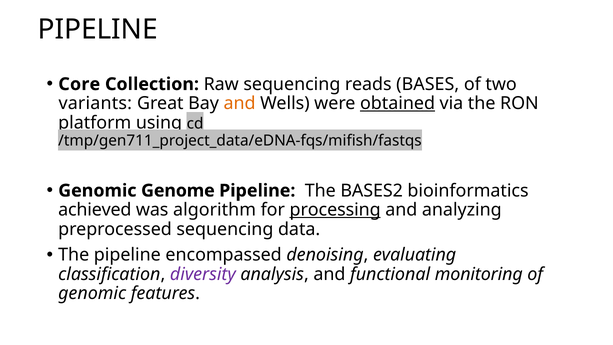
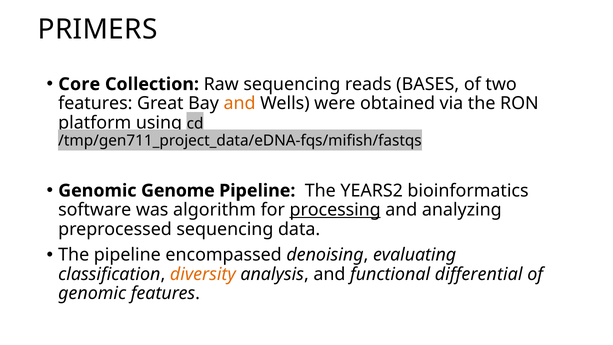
PIPELINE at (98, 30): PIPELINE -> PRIMERS
variants at (95, 103): variants -> features
obtained underline: present -> none
BASES2: BASES2 -> YEARS2
achieved: achieved -> software
diversity colour: purple -> orange
monitoring: monitoring -> differential
